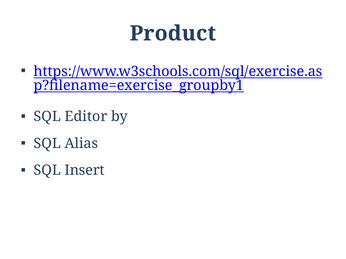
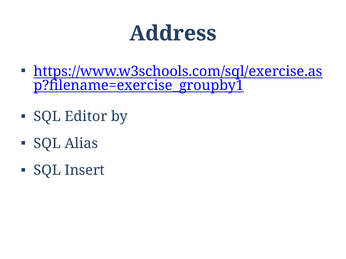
Product: Product -> Address
